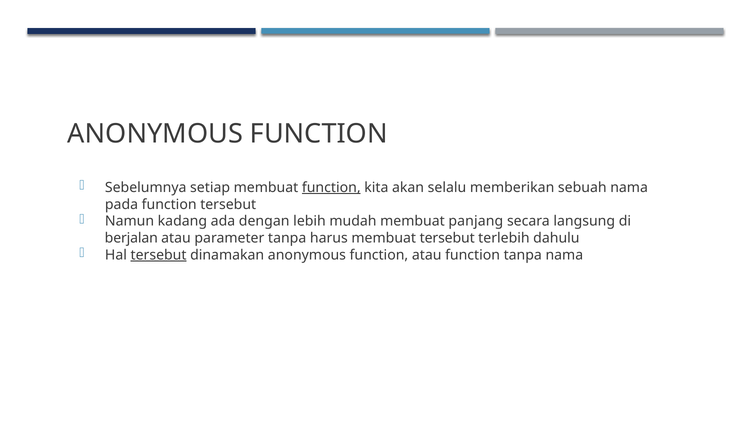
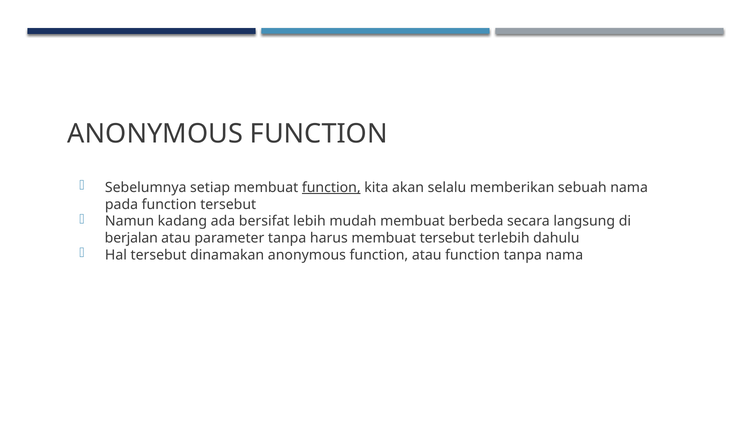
dengan: dengan -> bersifat
panjang: panjang -> berbeda
tersebut at (159, 255) underline: present -> none
